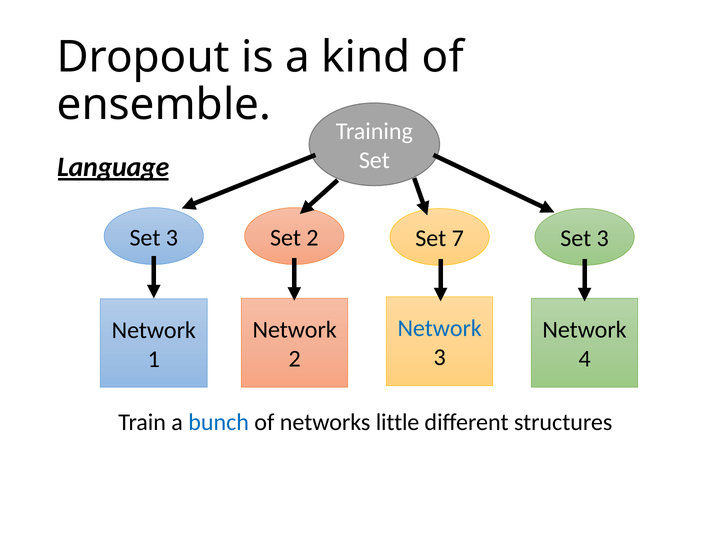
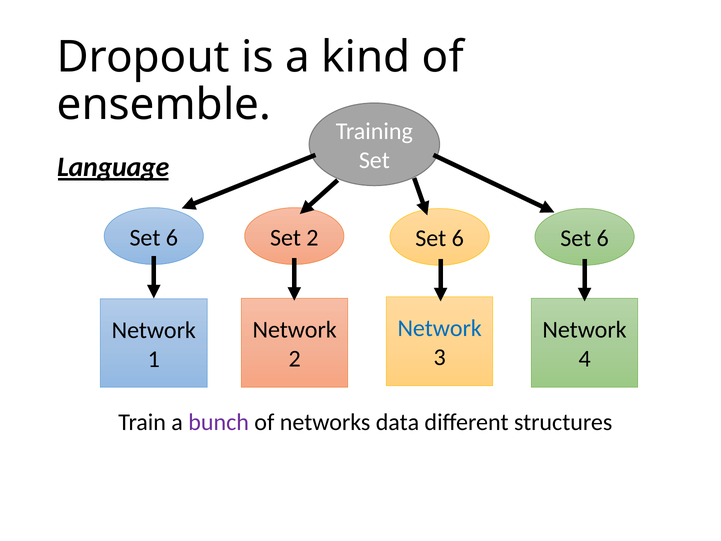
3 at (172, 238): 3 -> 6
2 Set 7: 7 -> 6
3 at (603, 238): 3 -> 6
bunch colour: blue -> purple
little: little -> data
